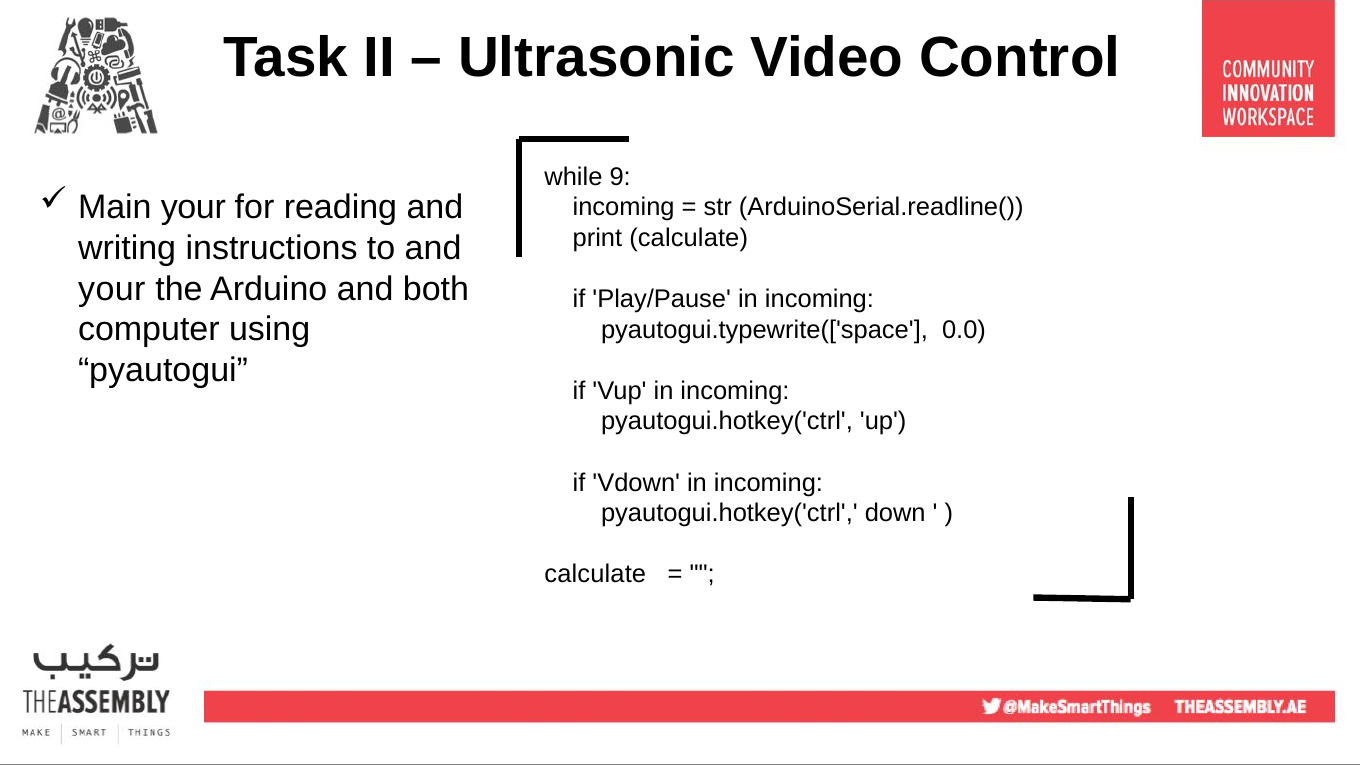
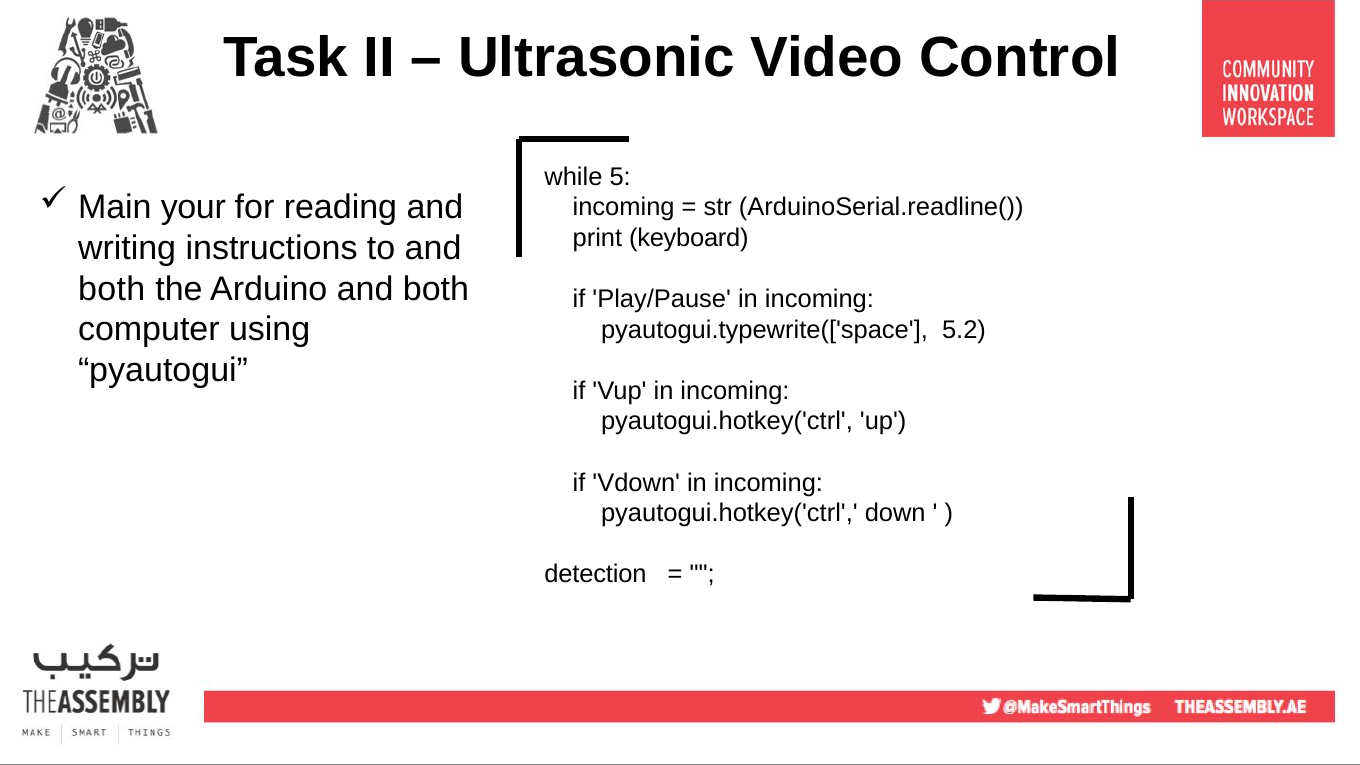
9: 9 -> 5
print calculate: calculate -> keyboard
your at (112, 289): your -> both
0.0: 0.0 -> 5.2
calculate at (595, 575): calculate -> detection
